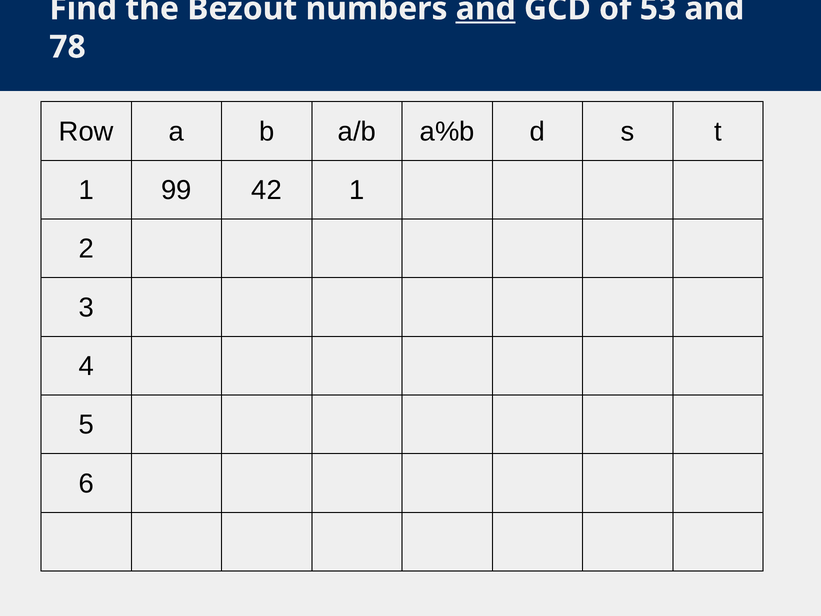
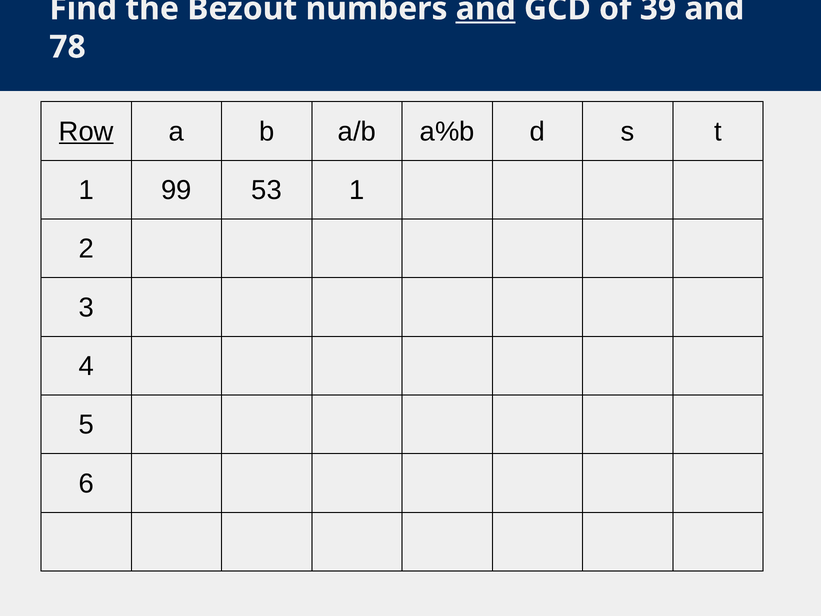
53: 53 -> 39
Row underline: none -> present
42: 42 -> 53
